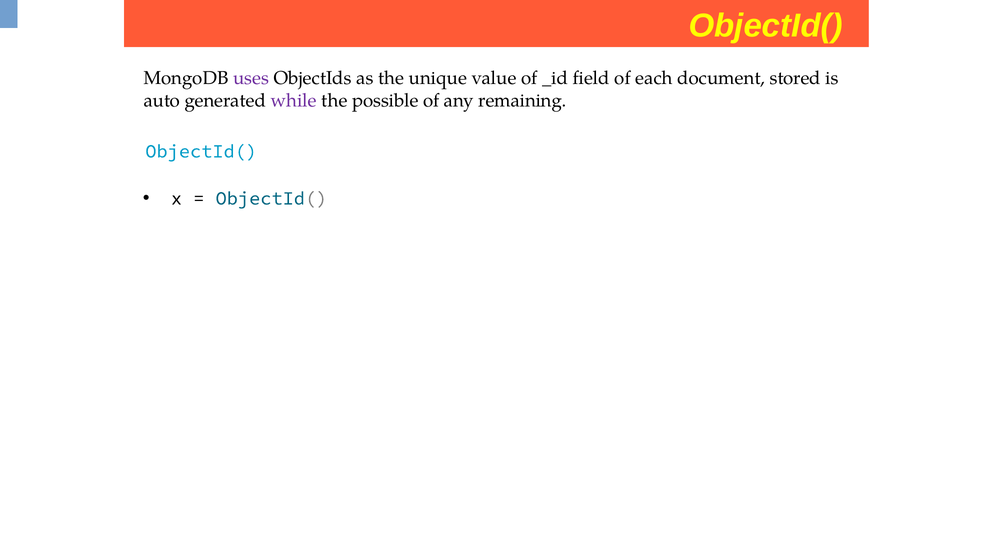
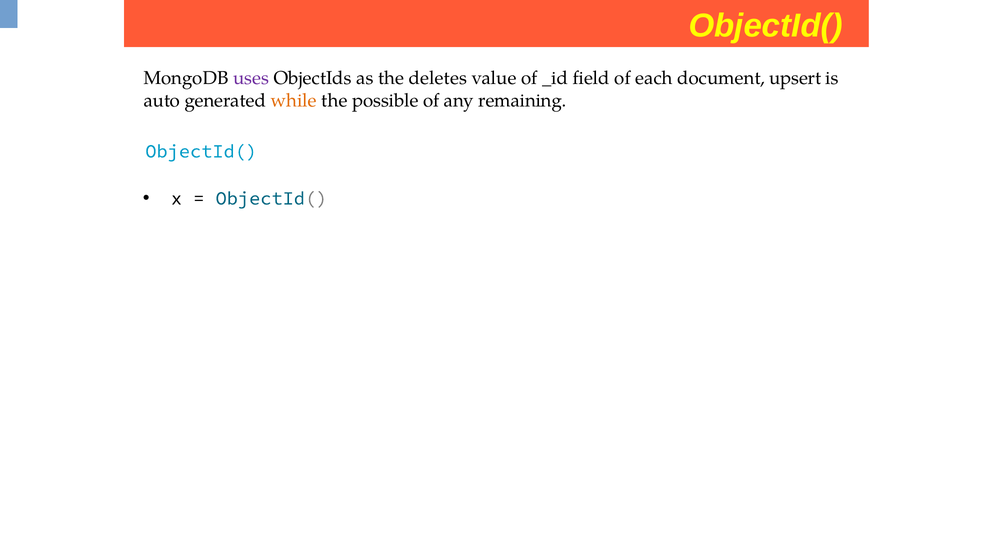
unique: unique -> deletes
stored: stored -> upsert
while colour: purple -> orange
